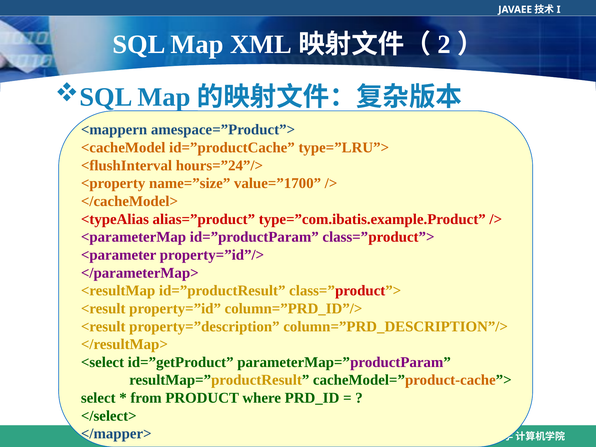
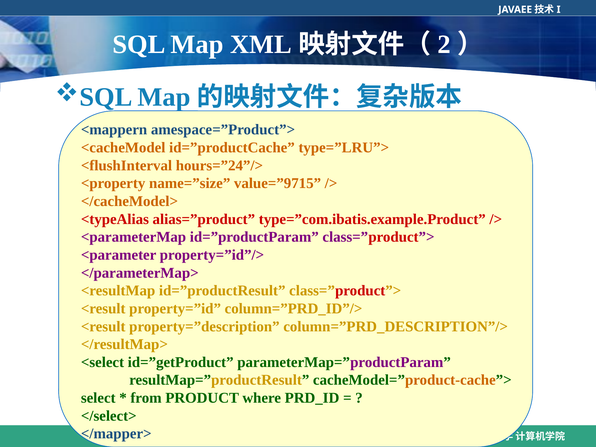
value=”1700: value=”1700 -> value=”9715
